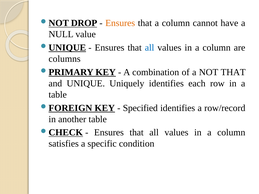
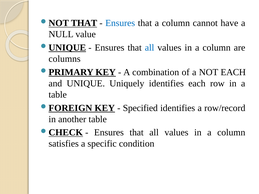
DROP at (84, 23): DROP -> THAT
Ensures at (120, 23) colour: orange -> blue
NOT THAT: THAT -> EACH
